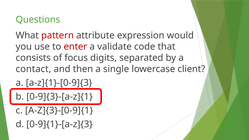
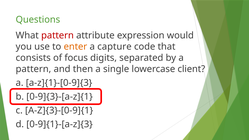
enter colour: red -> orange
validate: validate -> capture
contact at (33, 69): contact -> pattern
